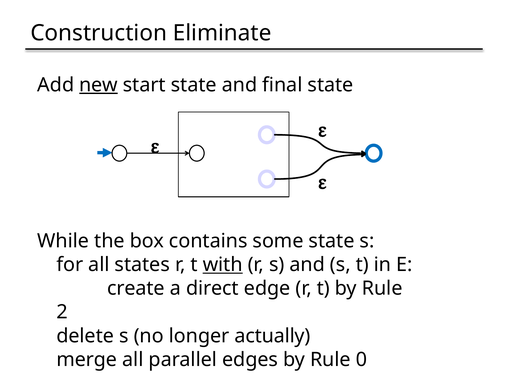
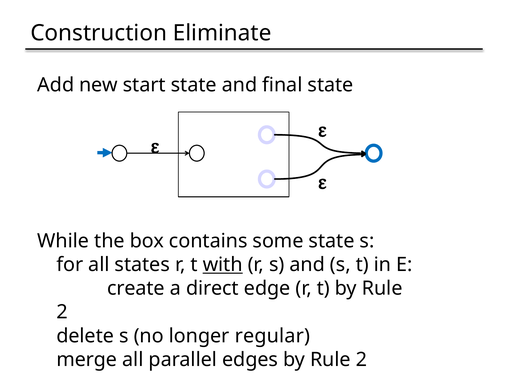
new underline: present -> none
actually: actually -> regular
edges by Rule 0: 0 -> 2
